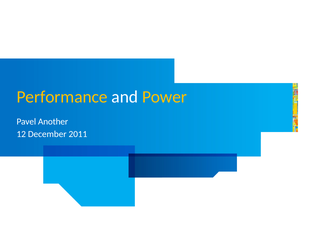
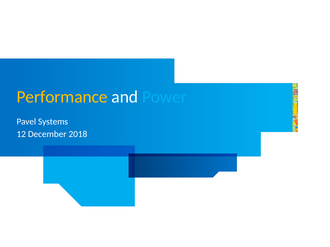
Power colour: yellow -> light blue
Another: Another -> Systems
2011: 2011 -> 2018
